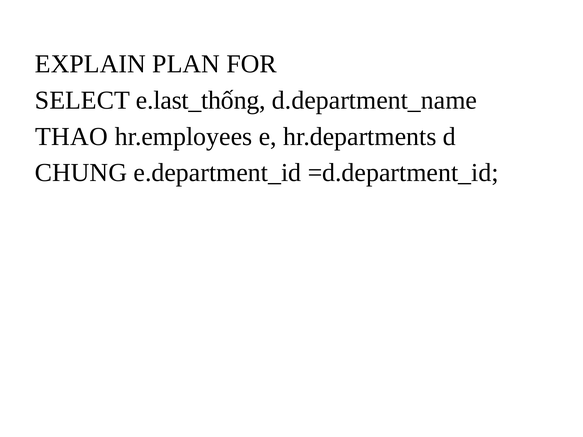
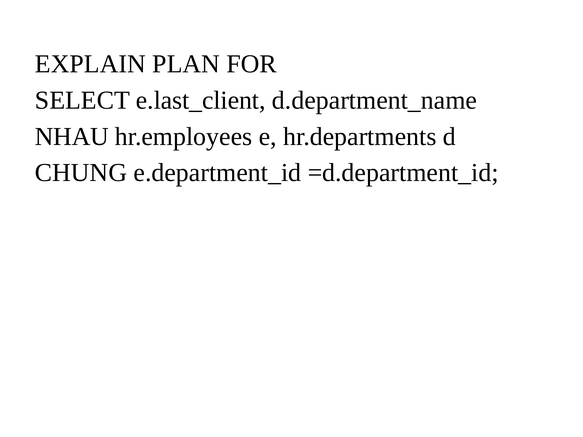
e.last_thống: e.last_thống -> e.last_client
THAO: THAO -> NHAU
